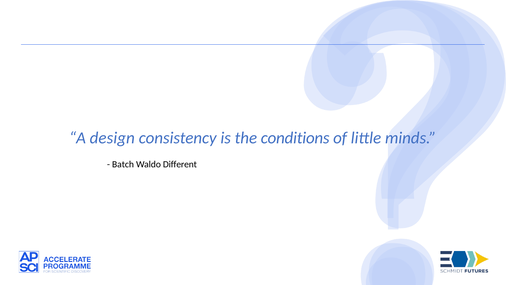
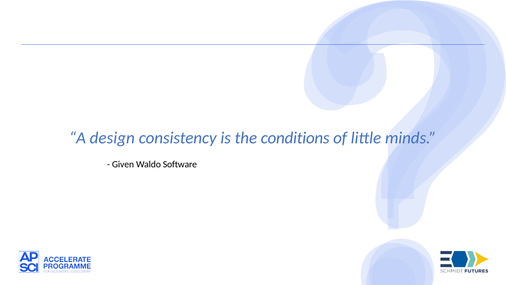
Batch: Batch -> Given
Different: Different -> Software
